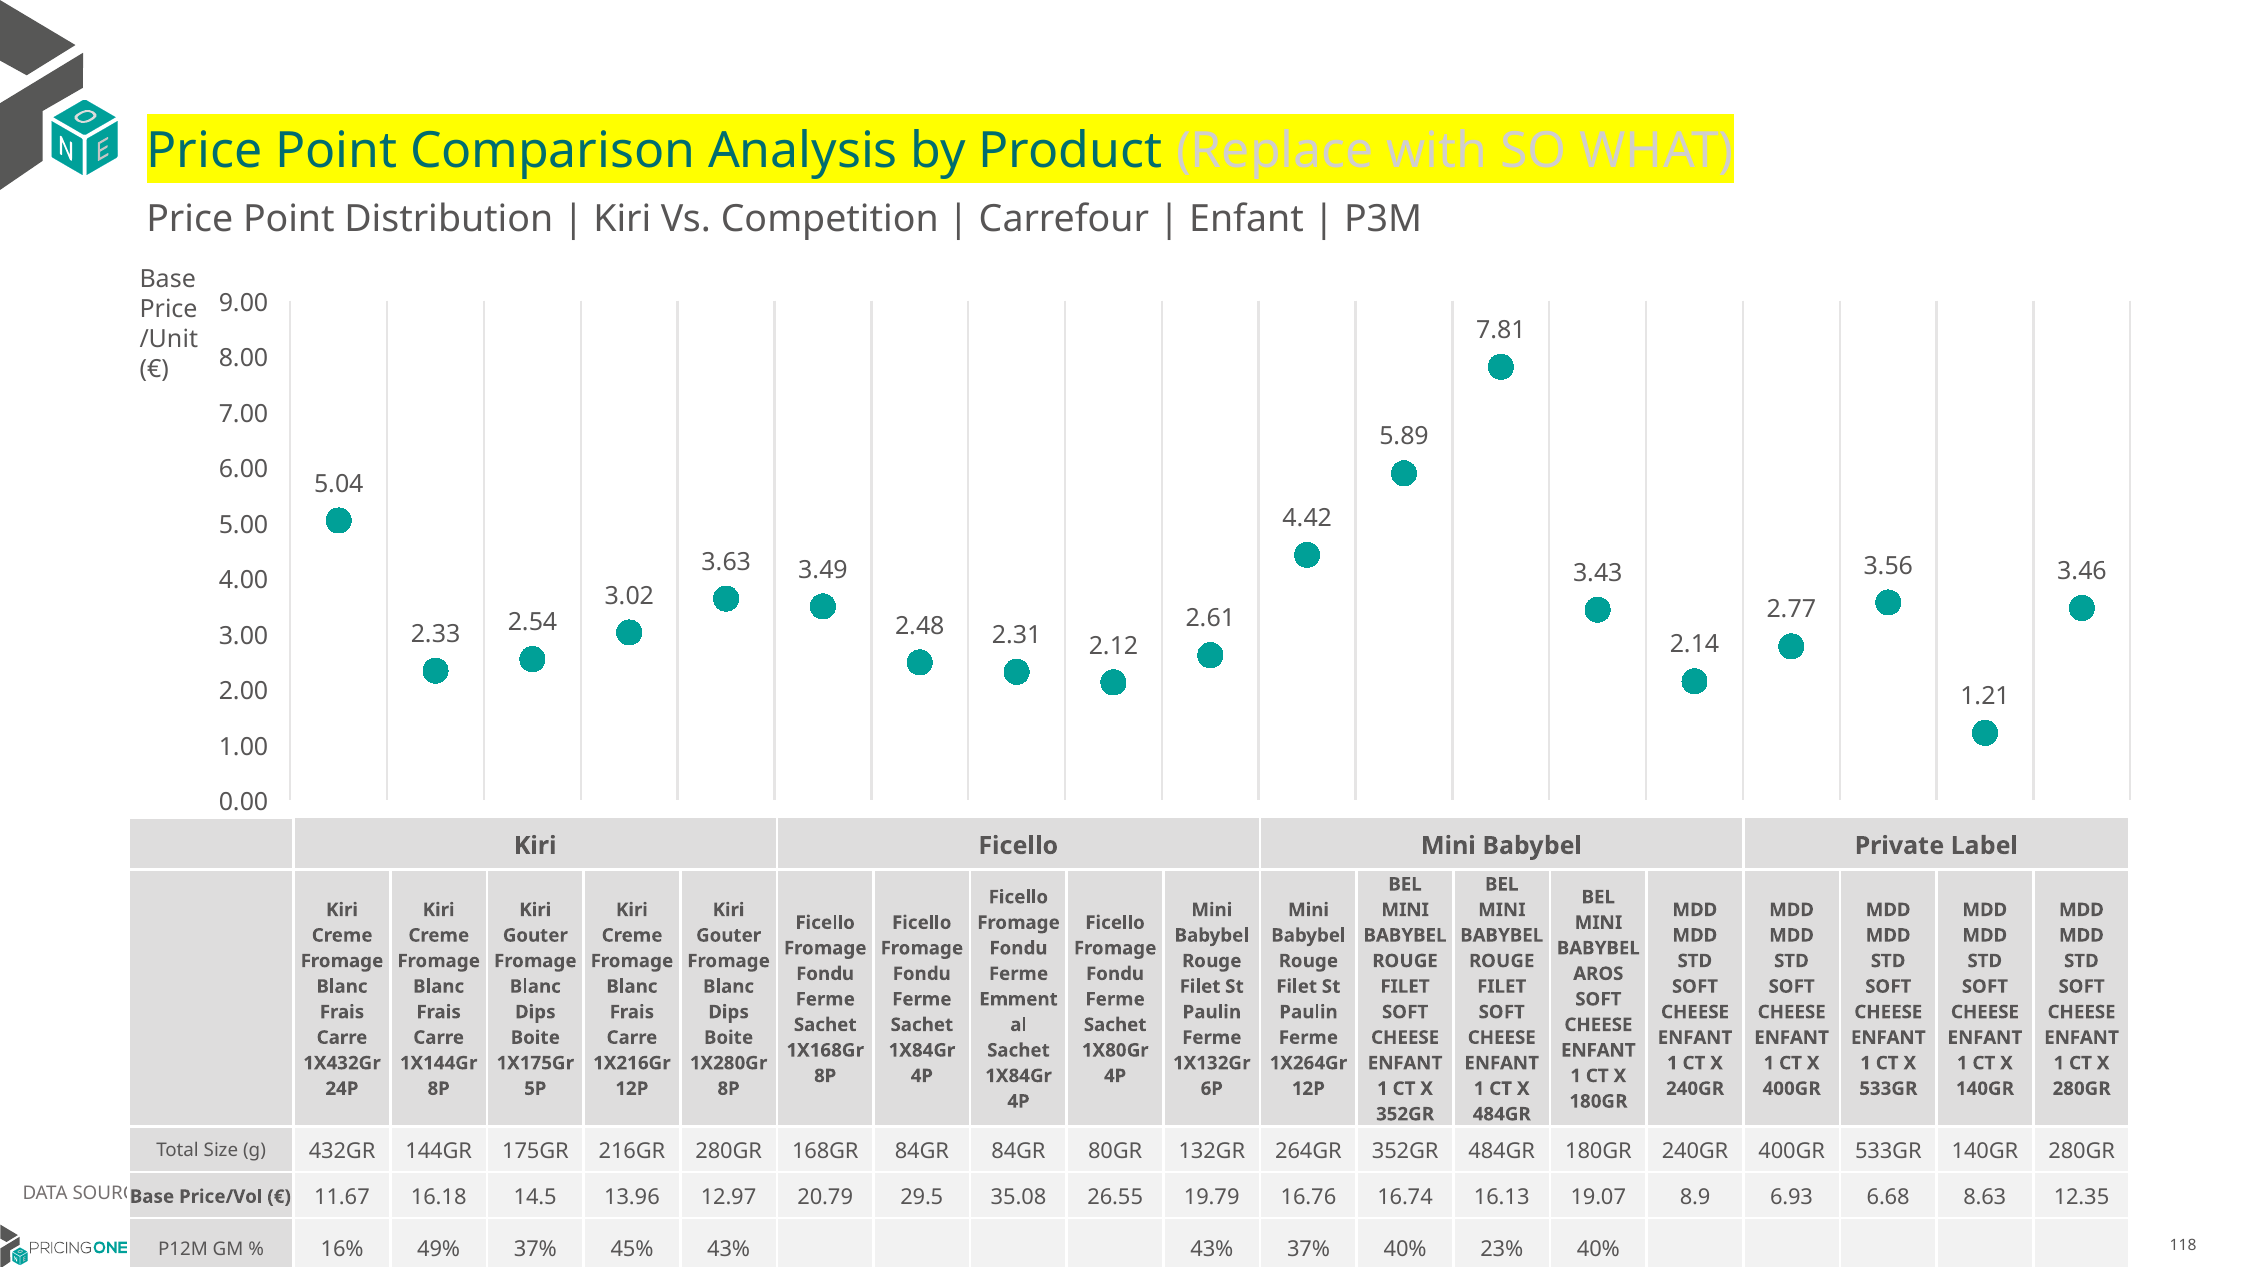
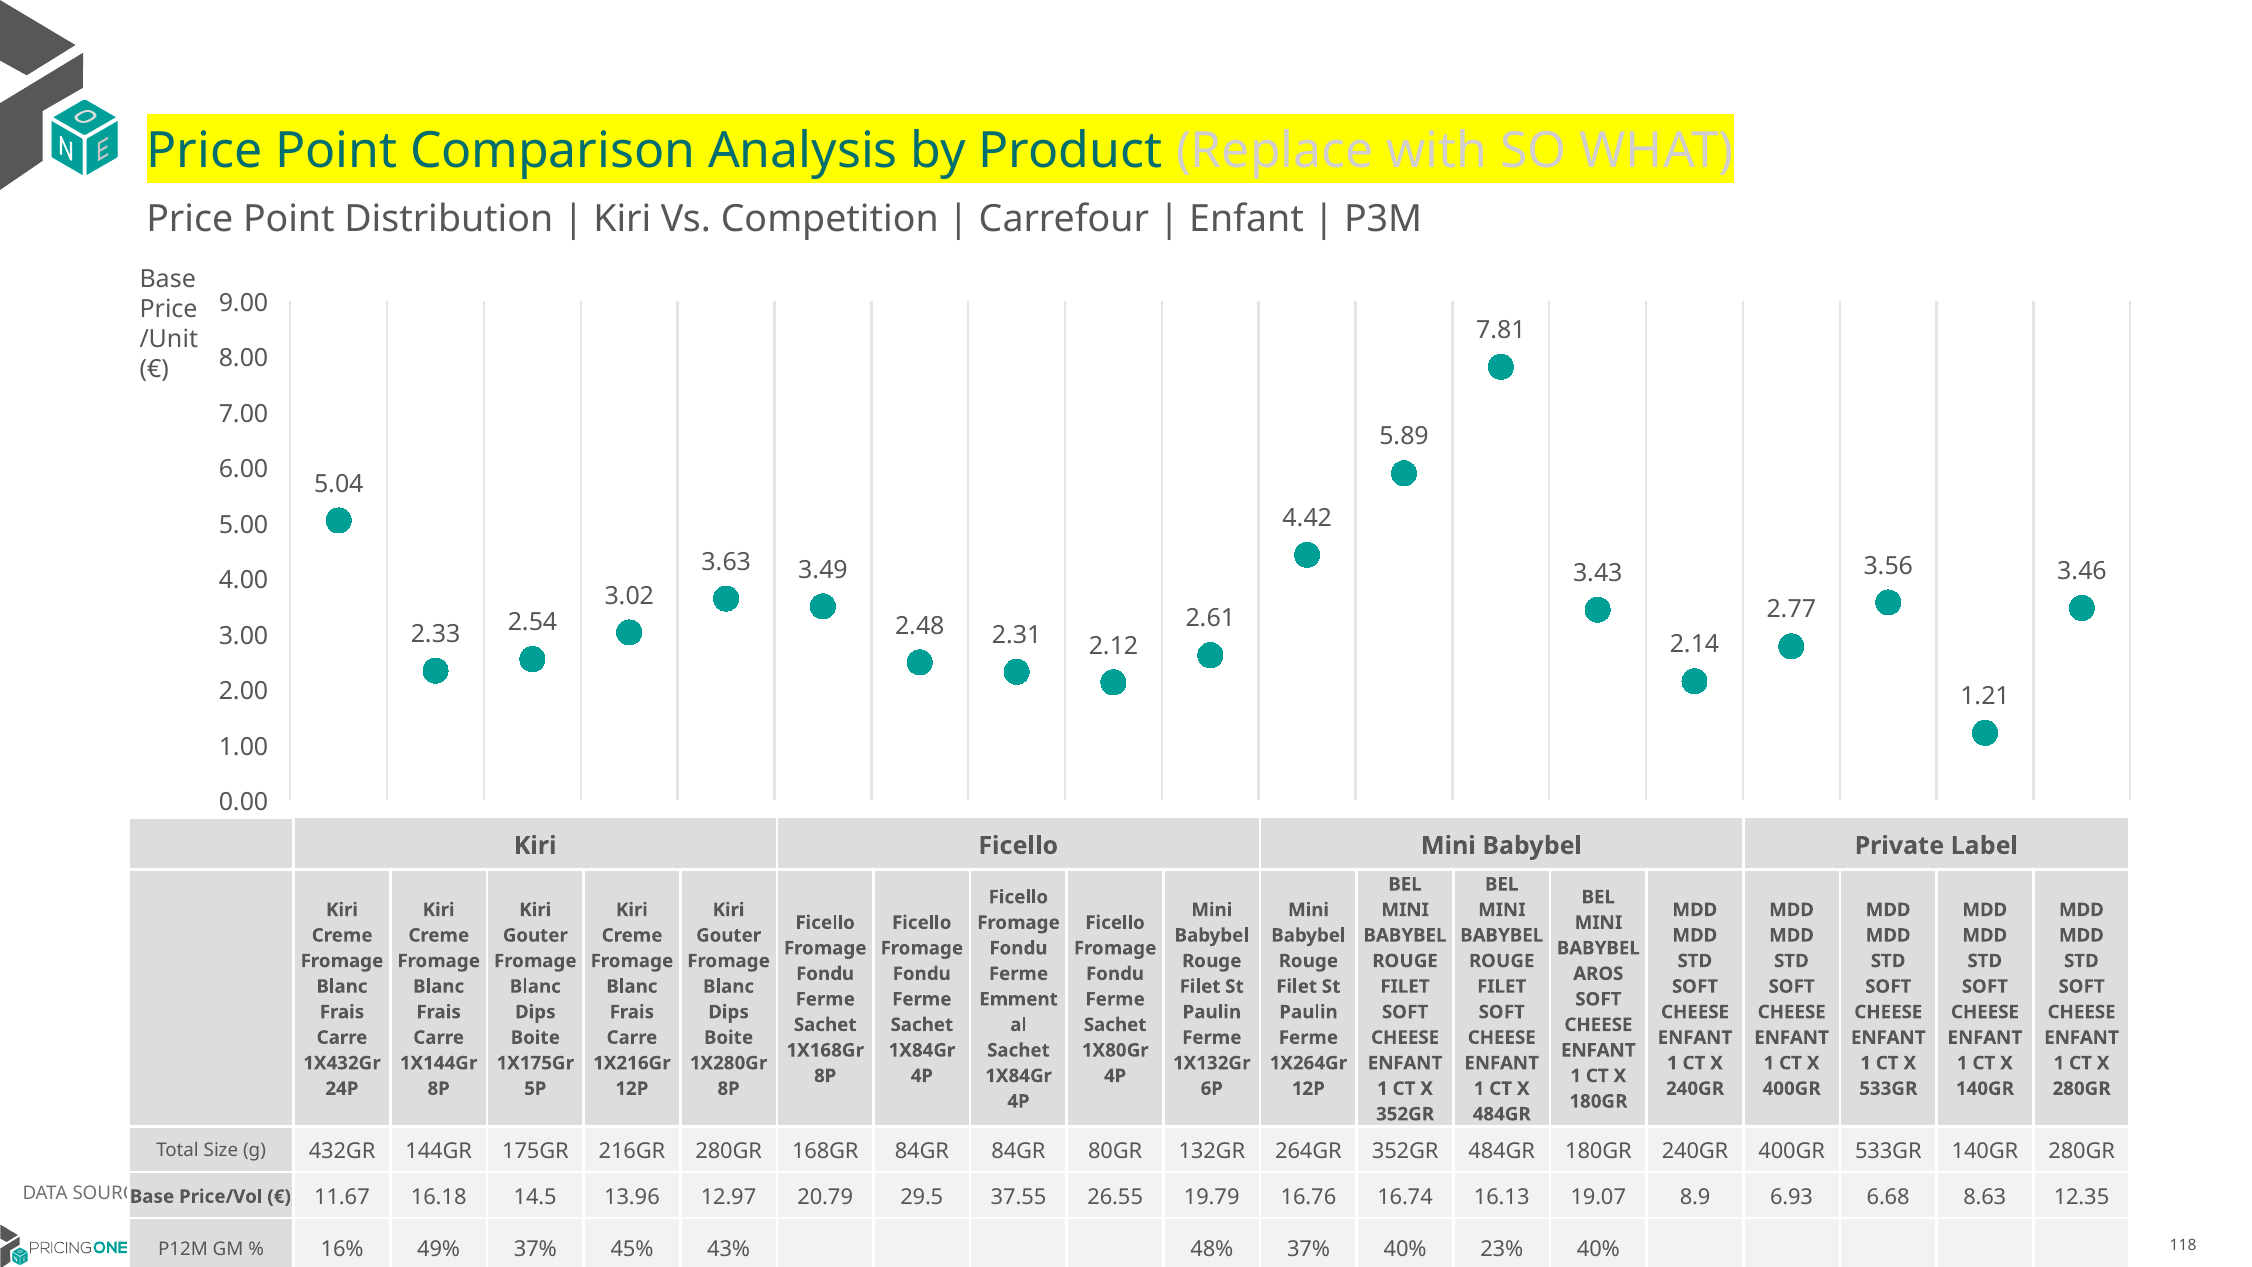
35.08: 35.08 -> 37.55
43% 43%: 43% -> 48%
